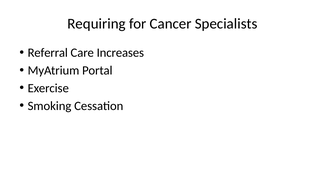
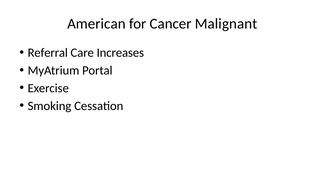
Requiring: Requiring -> American
Specialists: Specialists -> Malignant
